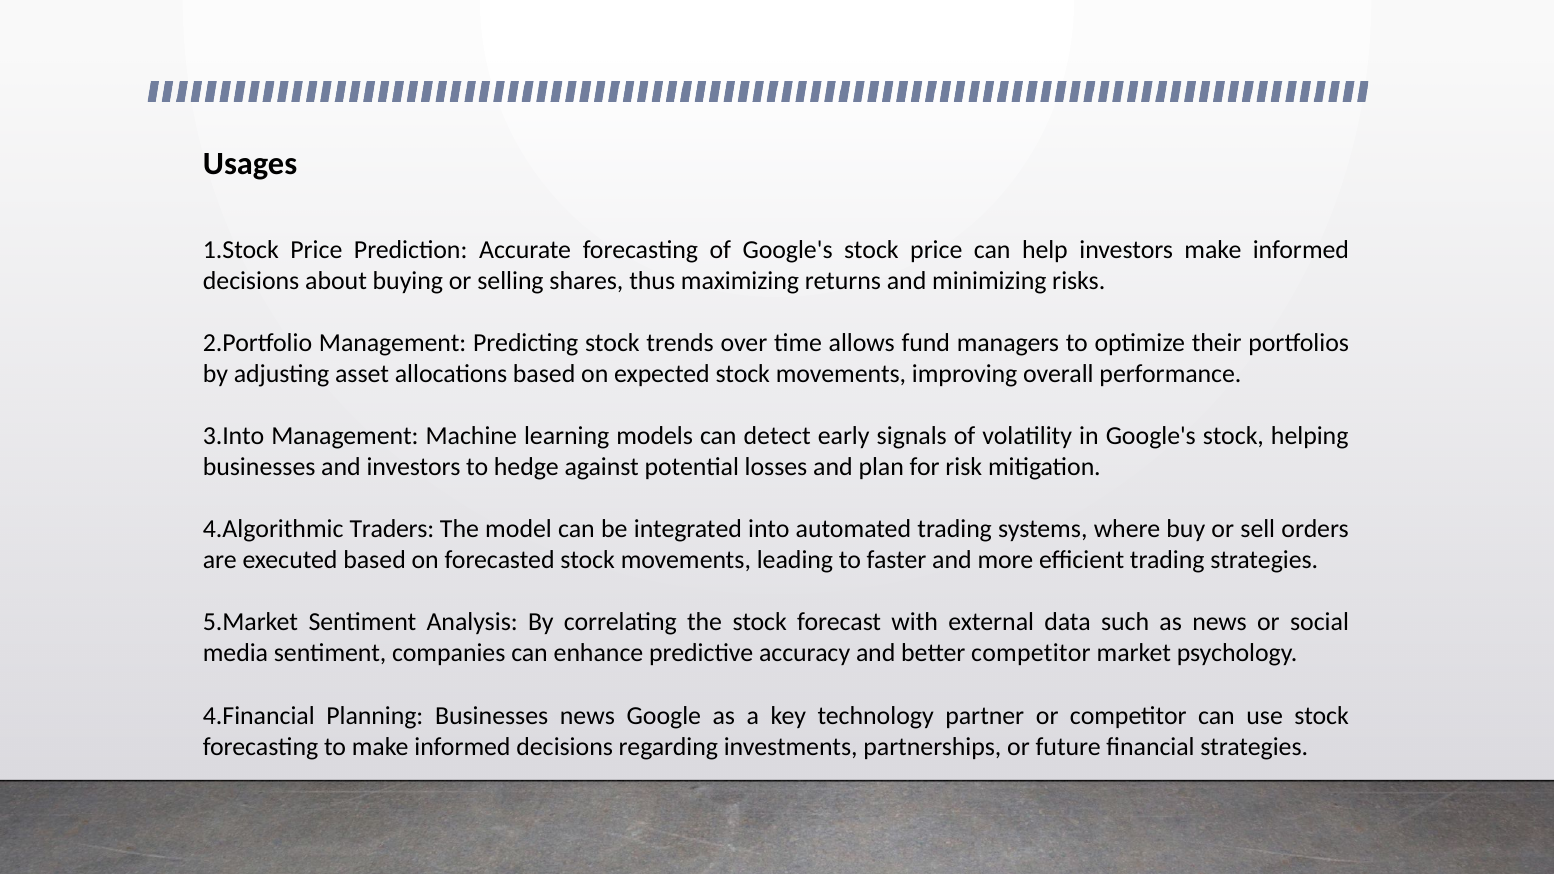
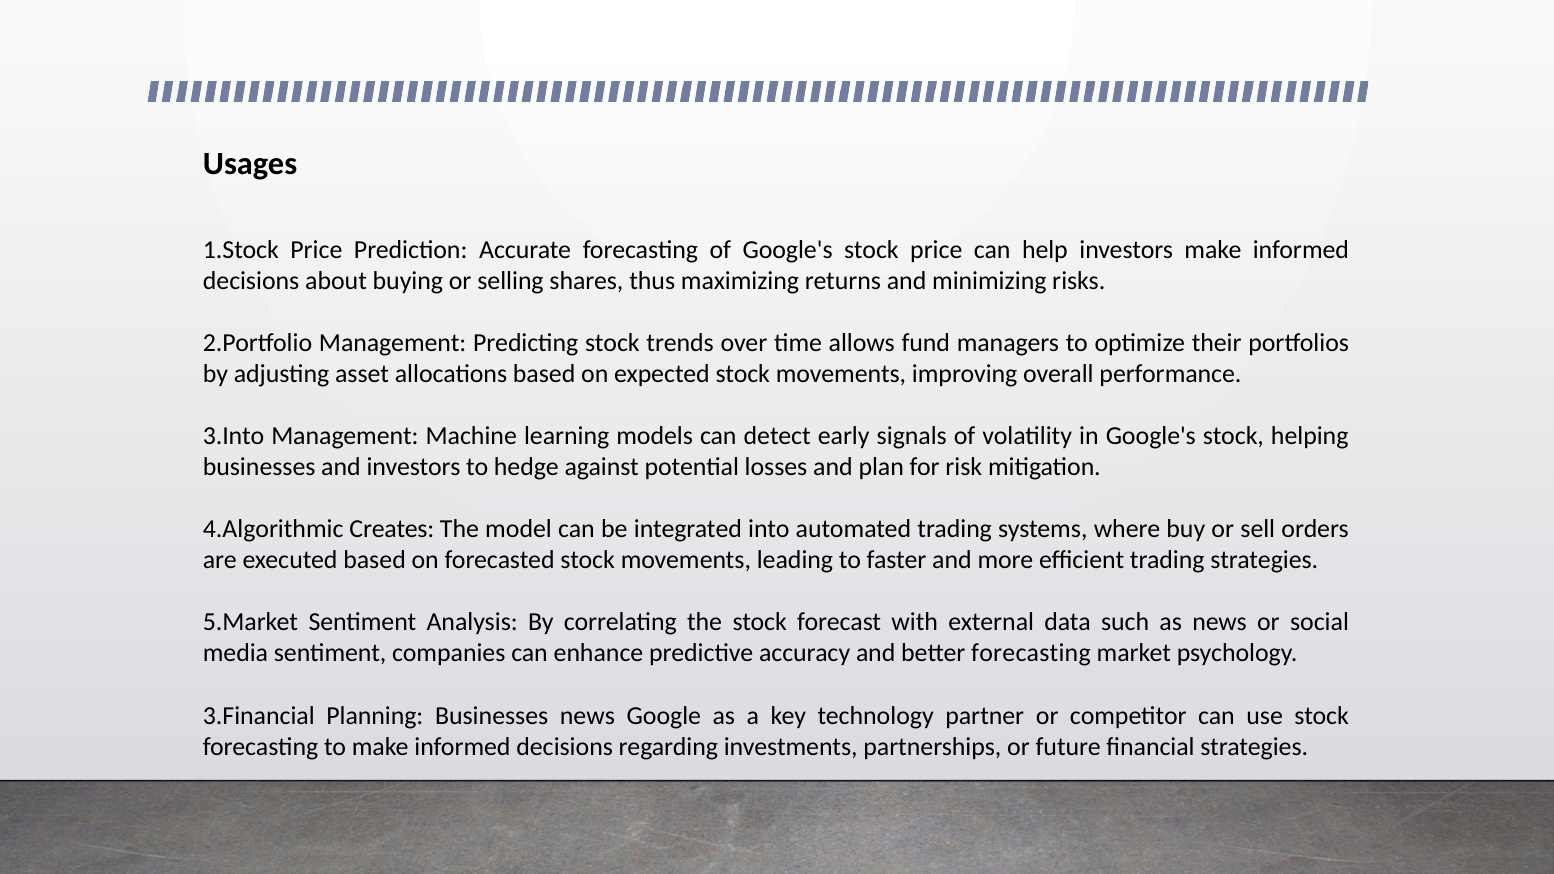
Traders: Traders -> Creates
better competitor: competitor -> forecasting
4.Financial: 4.Financial -> 3.Financial
